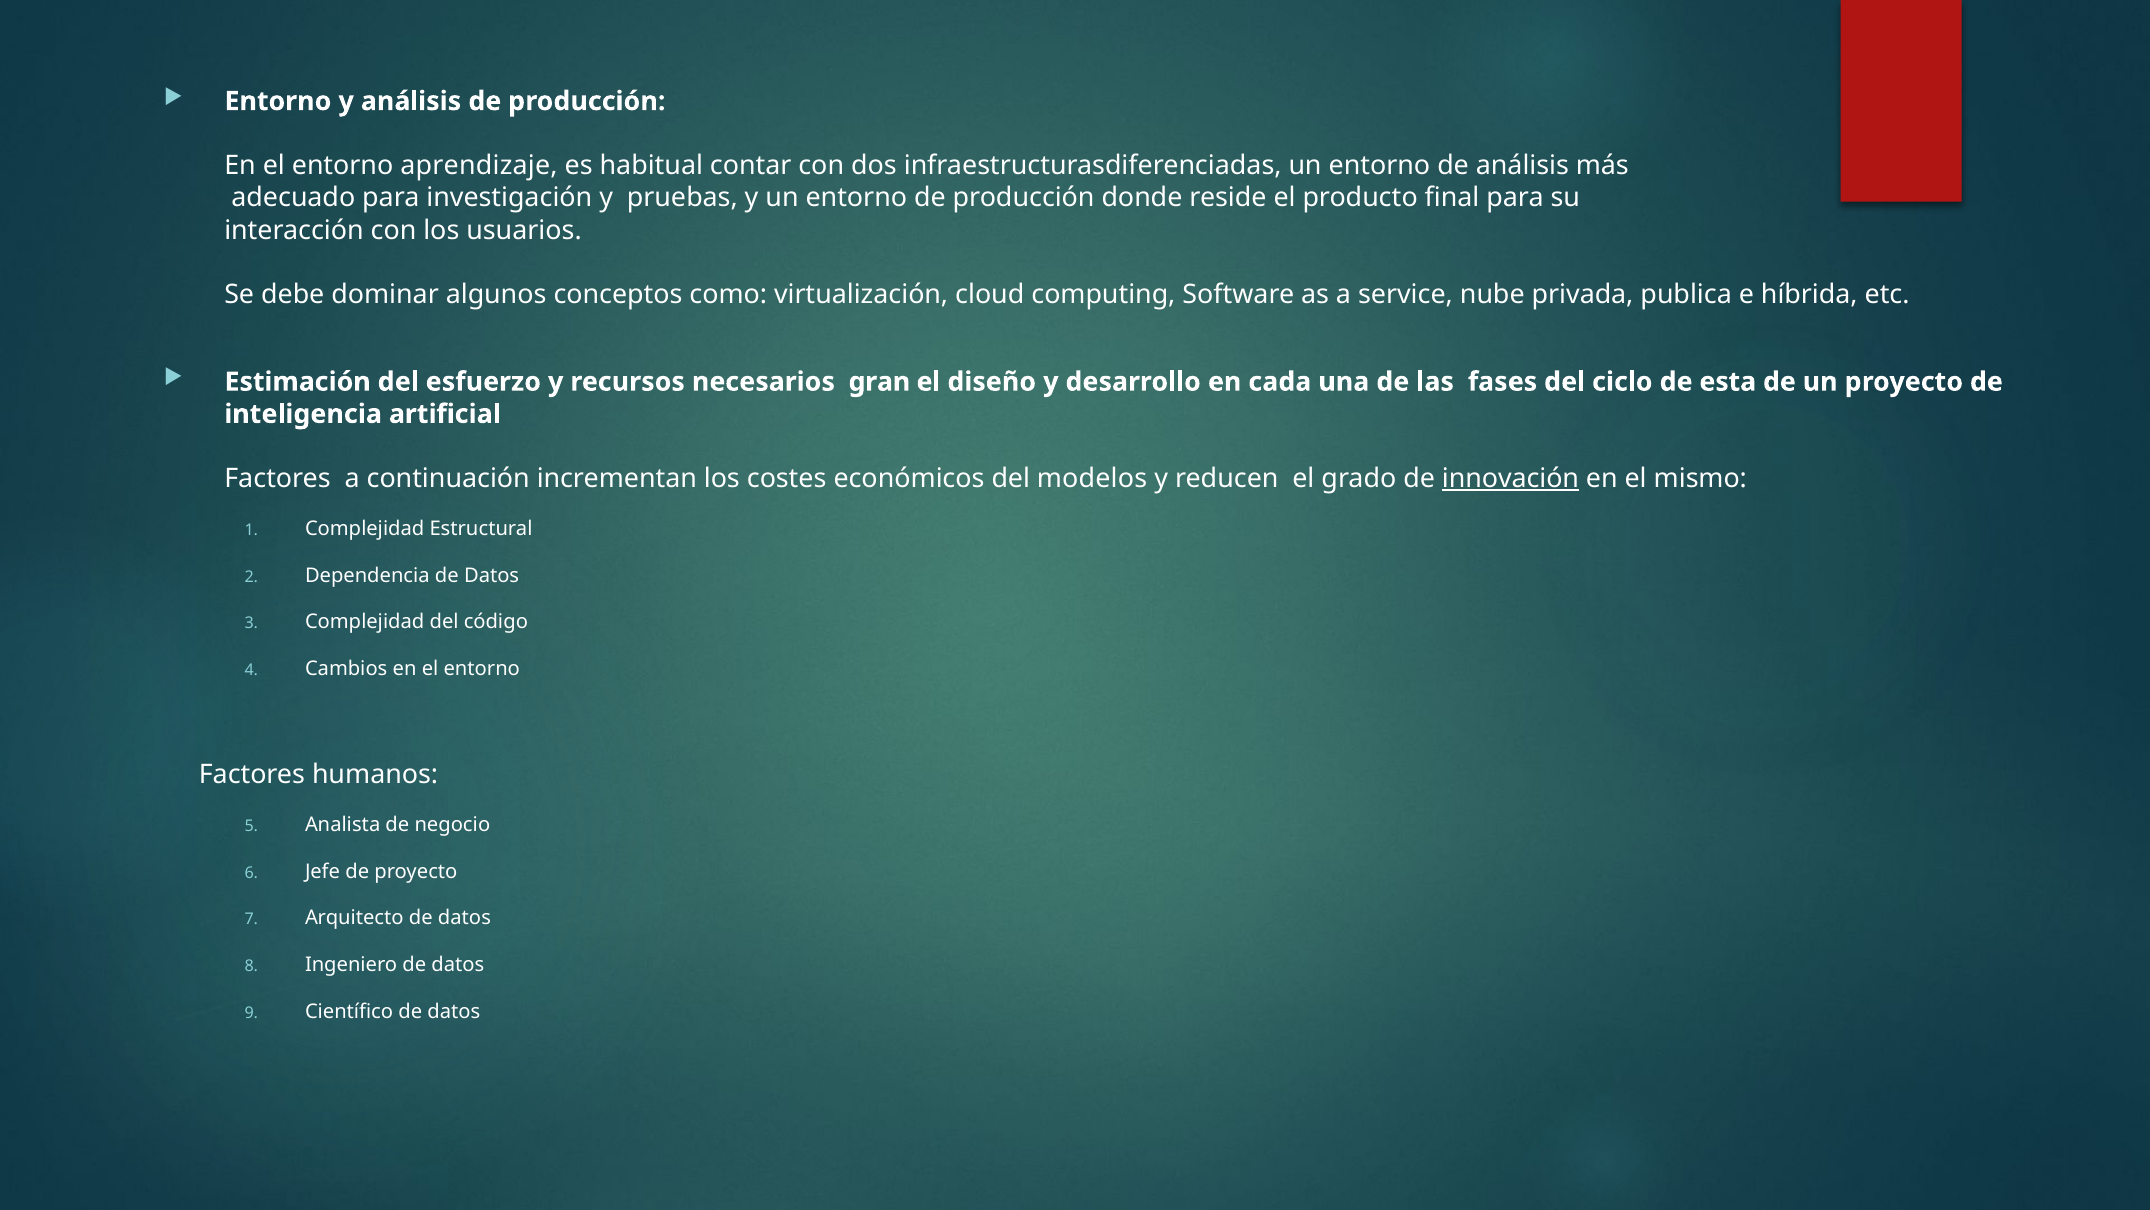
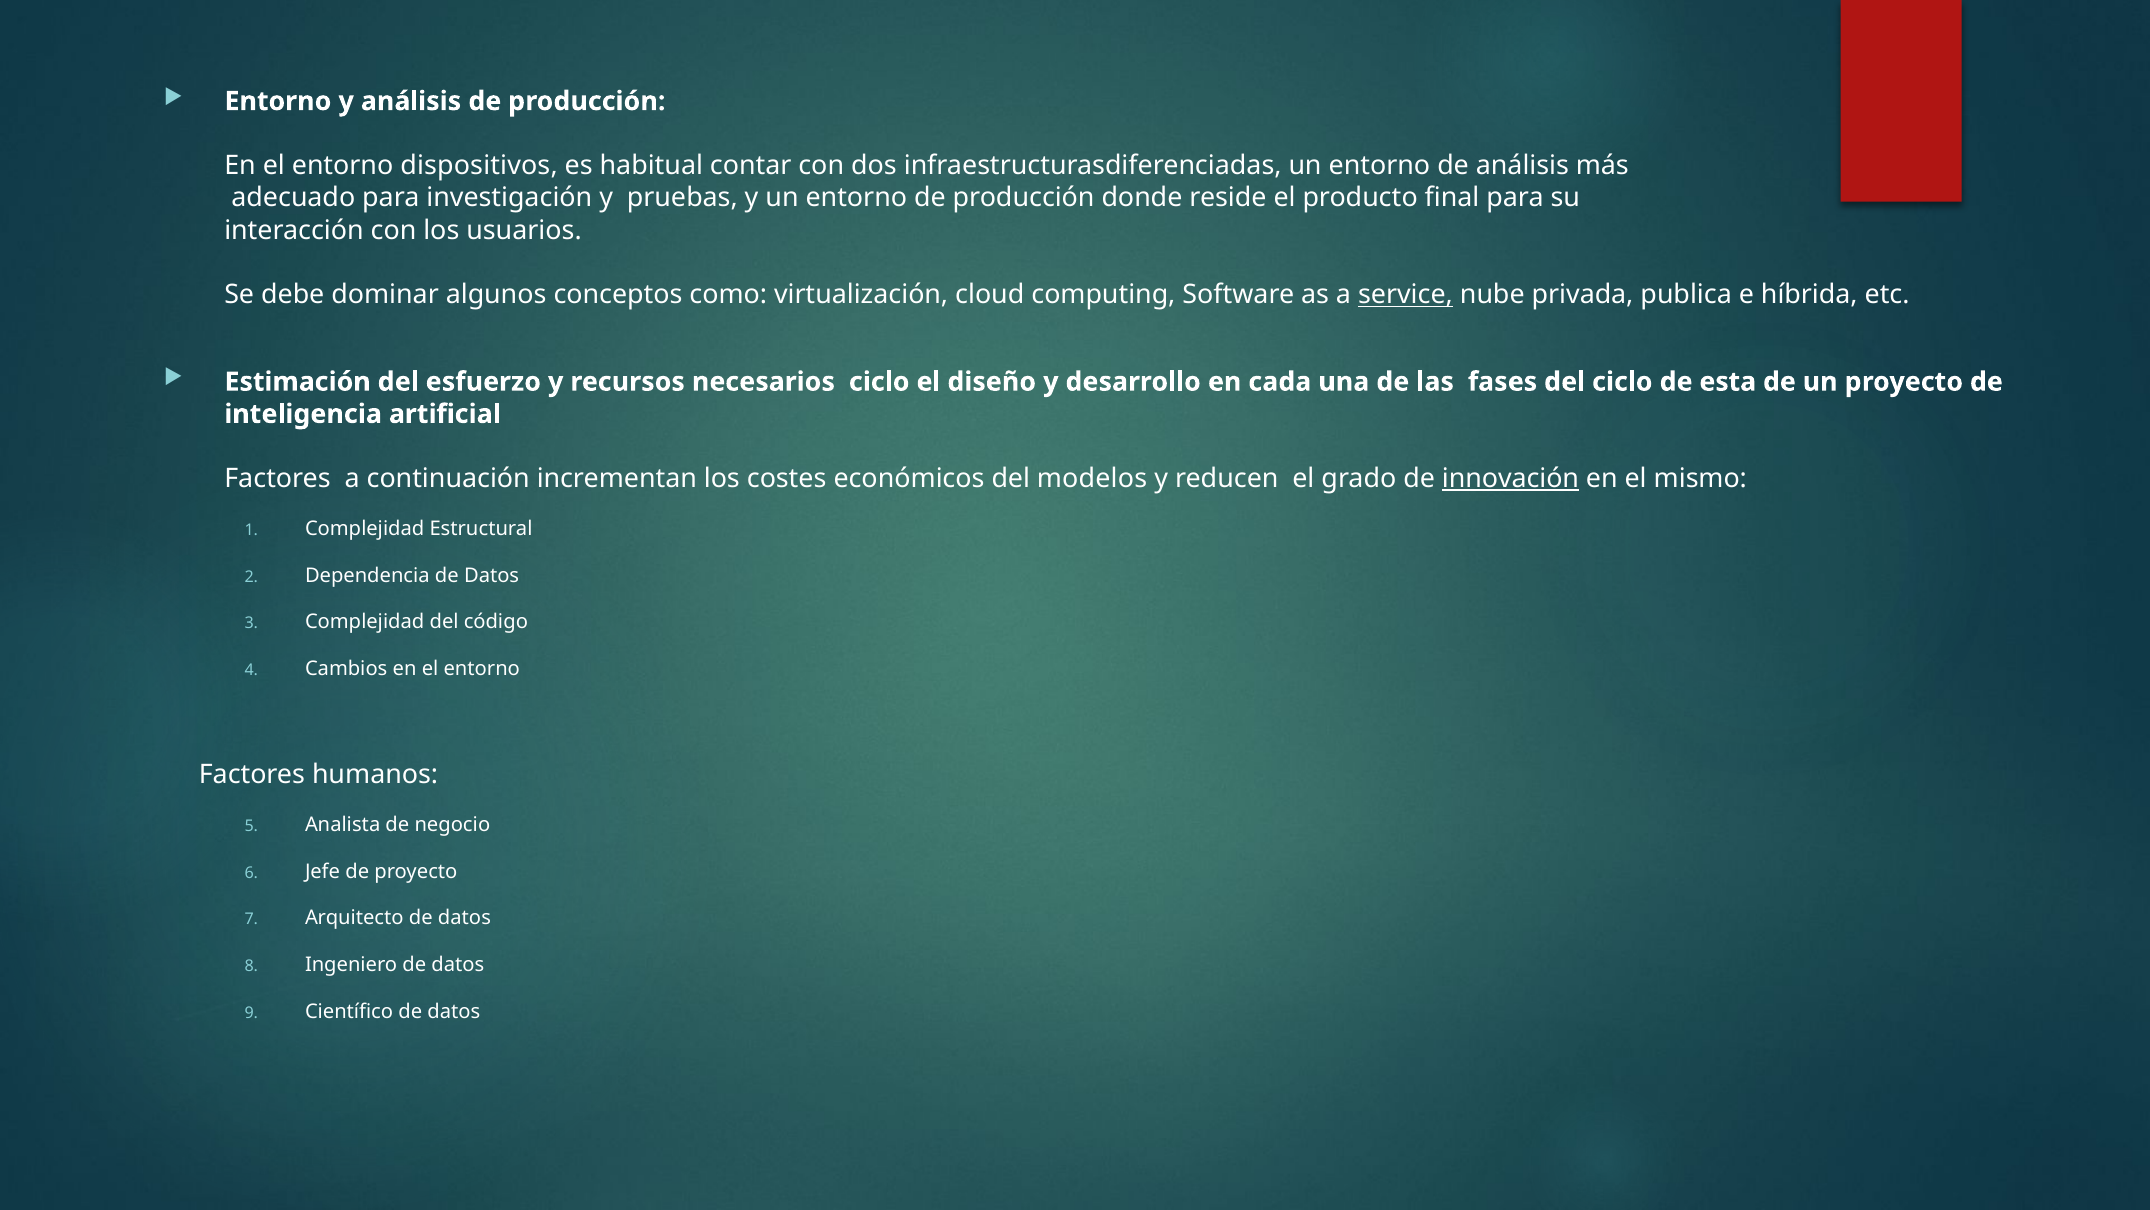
aprendizaje: aprendizaje -> dispositivos
service underline: none -> present
necesarios gran: gran -> ciclo
